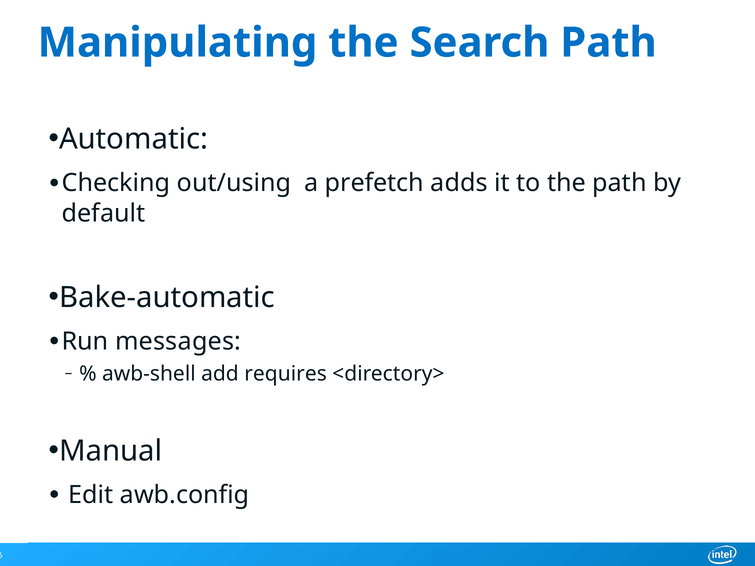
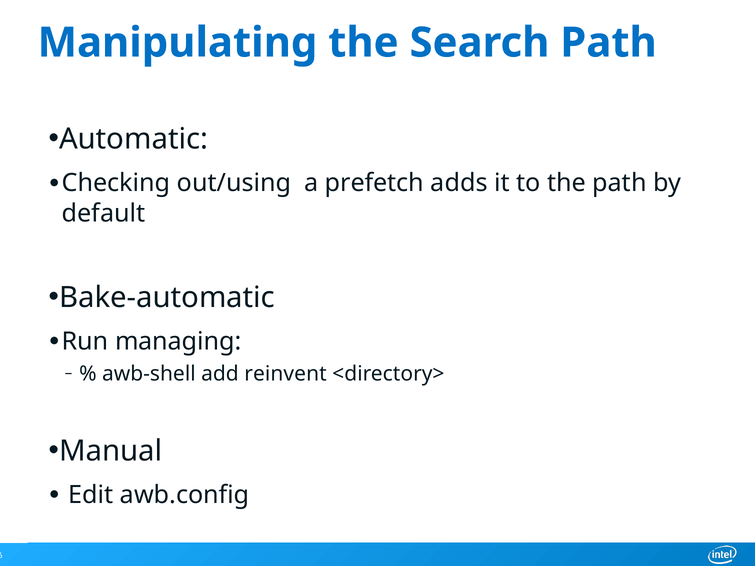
messages: messages -> managing
requires: requires -> reinvent
